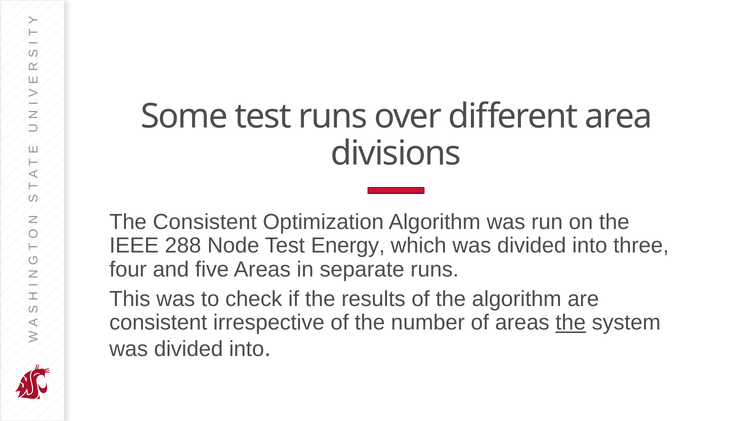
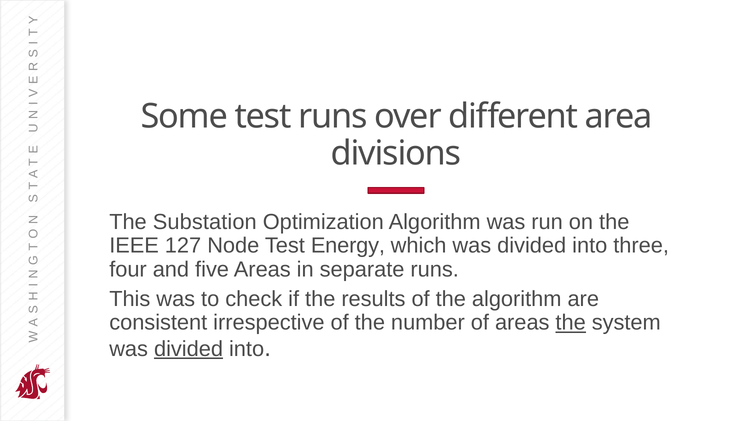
The Consistent: Consistent -> Substation
288: 288 -> 127
divided at (189, 349) underline: none -> present
